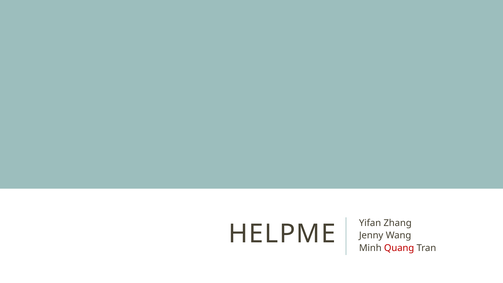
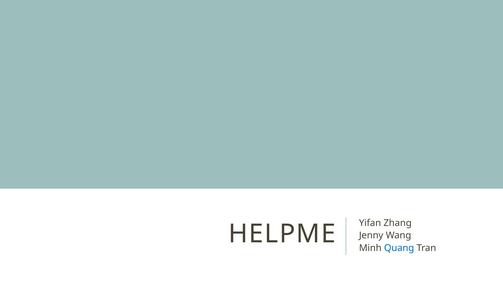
Quang colour: red -> blue
